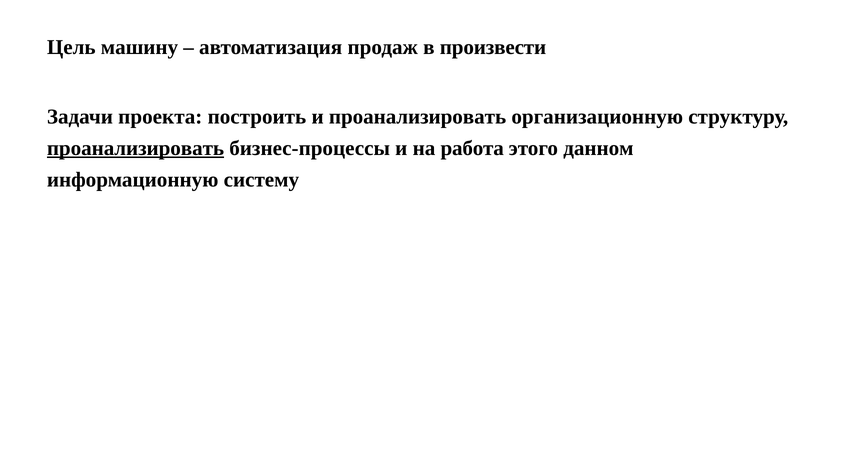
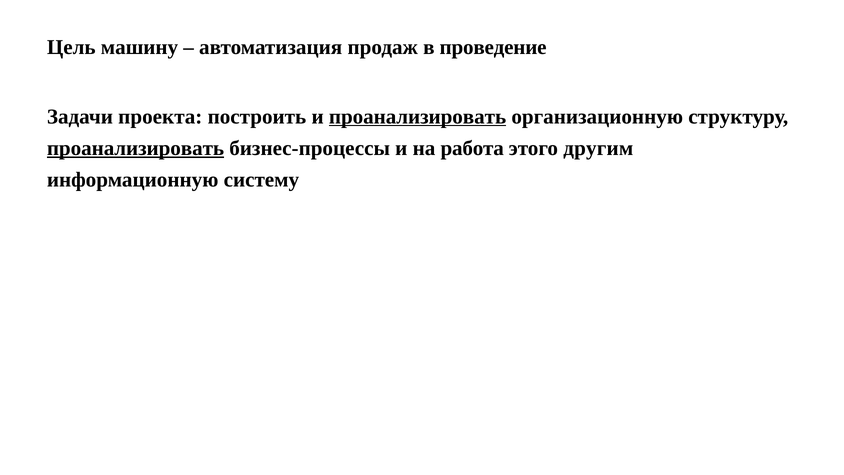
произвести: произвести -> проведение
проанализировать at (418, 116) underline: none -> present
данном: данном -> другим
